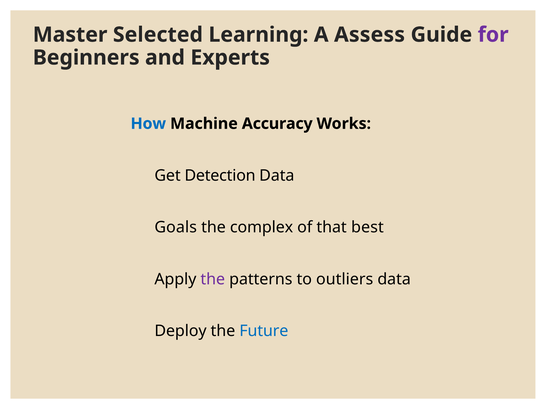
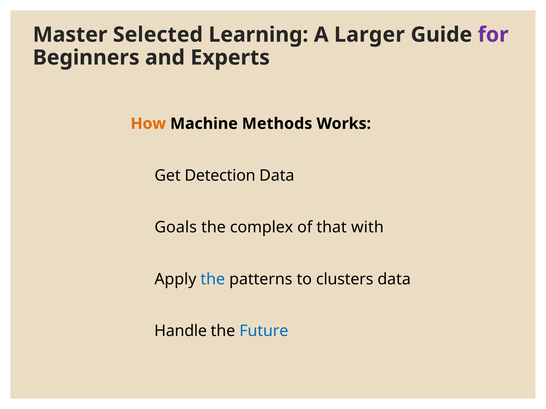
Assess: Assess -> Larger
How colour: blue -> orange
Accuracy: Accuracy -> Methods
best: best -> with
the at (213, 279) colour: purple -> blue
outliers: outliers -> clusters
Deploy: Deploy -> Handle
